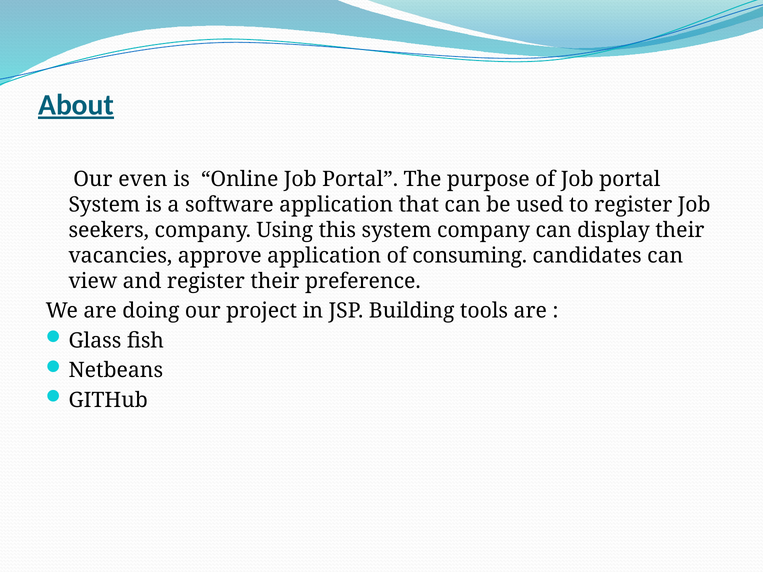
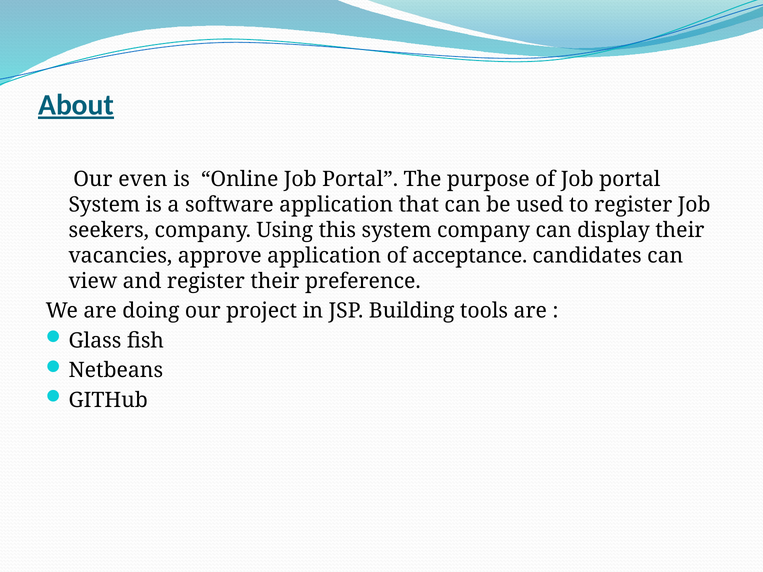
consuming: consuming -> acceptance
